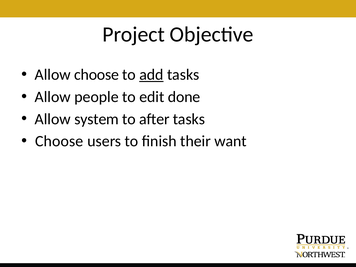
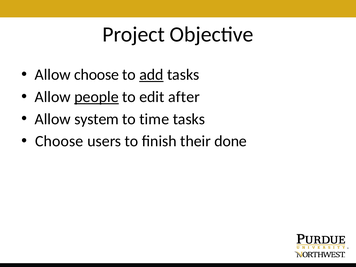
people underline: none -> present
done: done -> after
after: after -> time
want: want -> done
